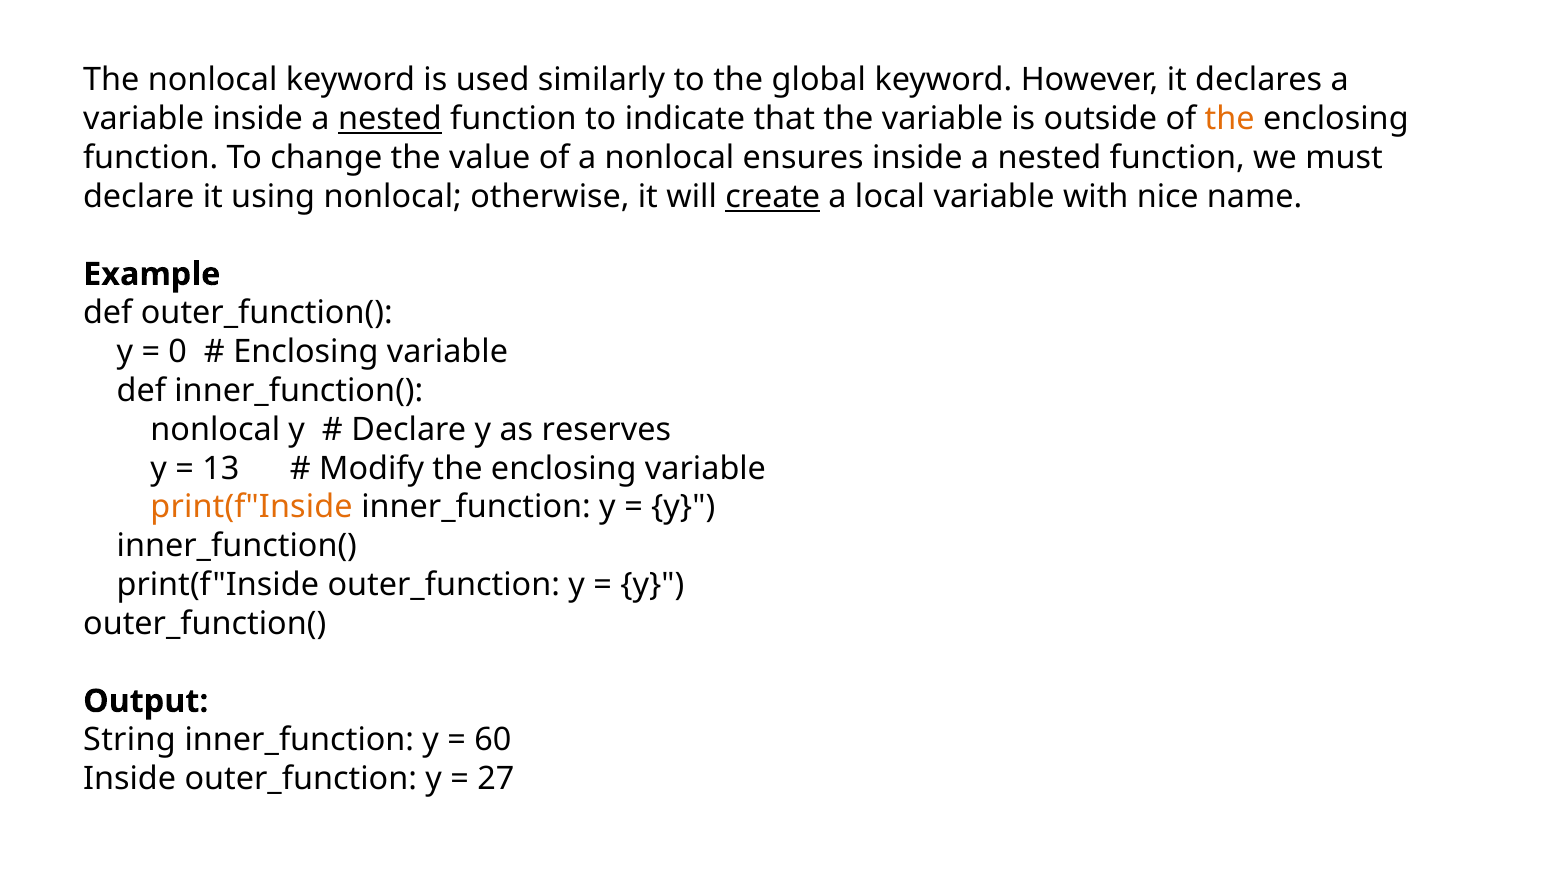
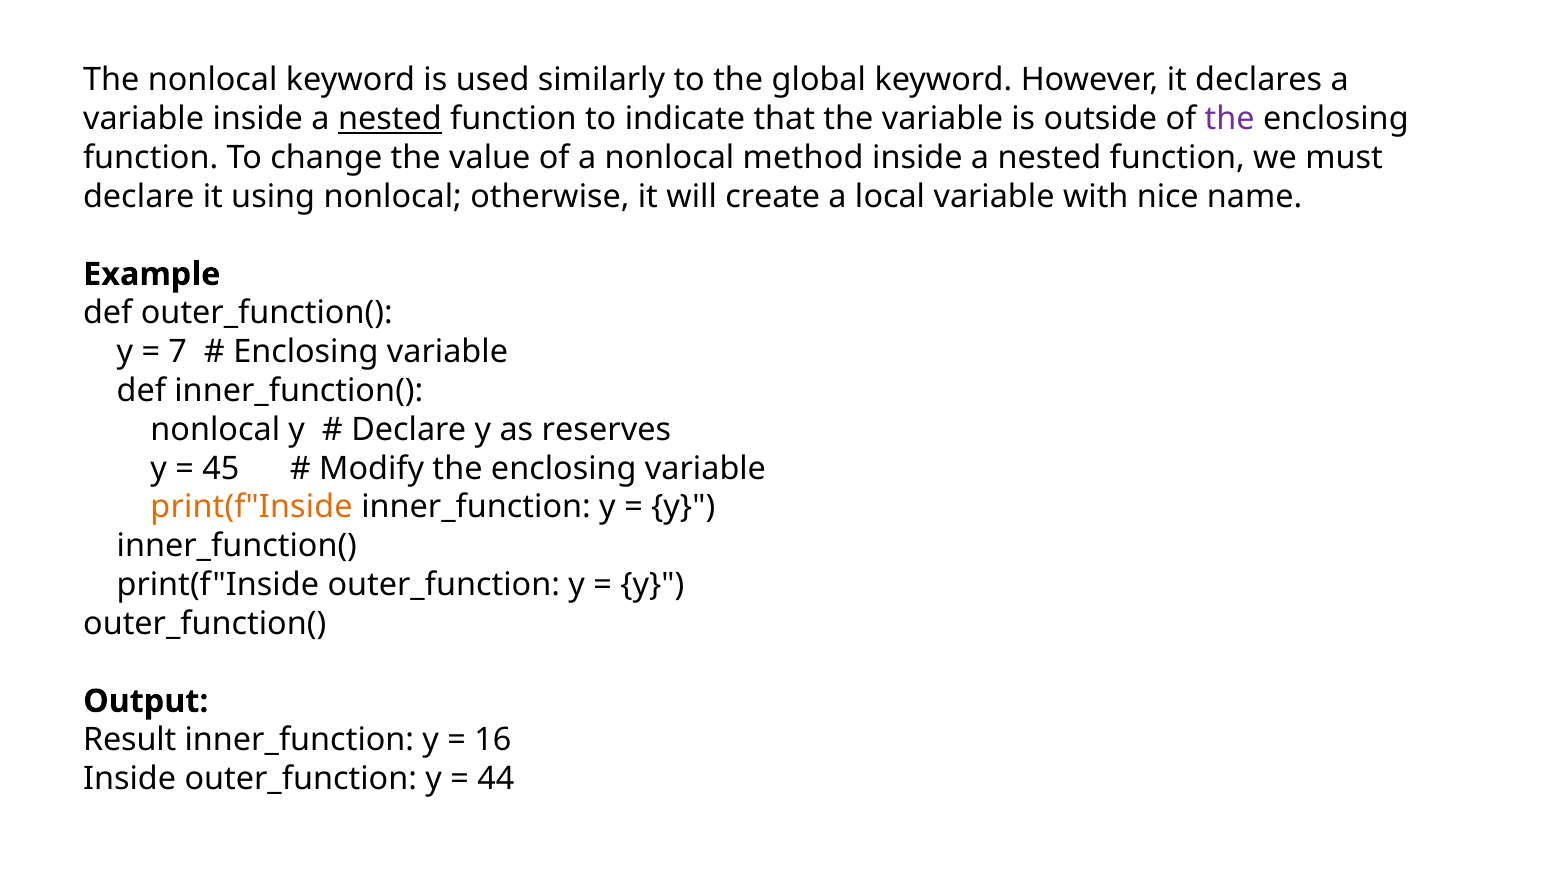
the at (1230, 119) colour: orange -> purple
ensures: ensures -> method
create underline: present -> none
0: 0 -> 7
13: 13 -> 45
String: String -> Result
60: 60 -> 16
27: 27 -> 44
